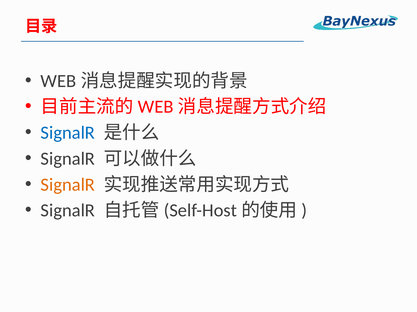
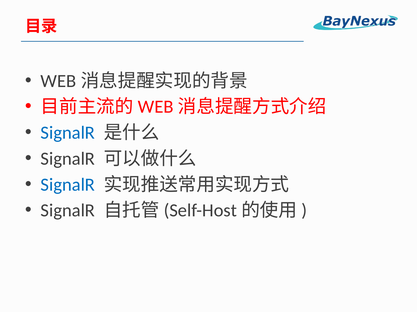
SignalR at (68, 185) colour: orange -> blue
